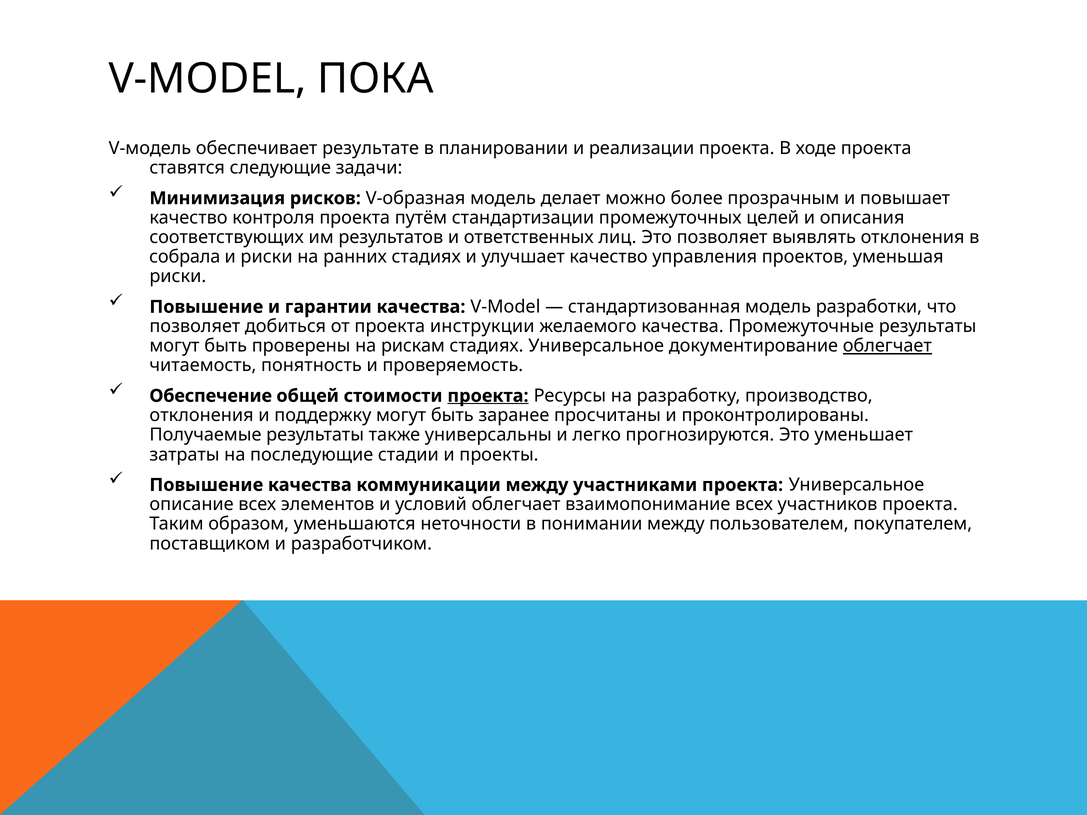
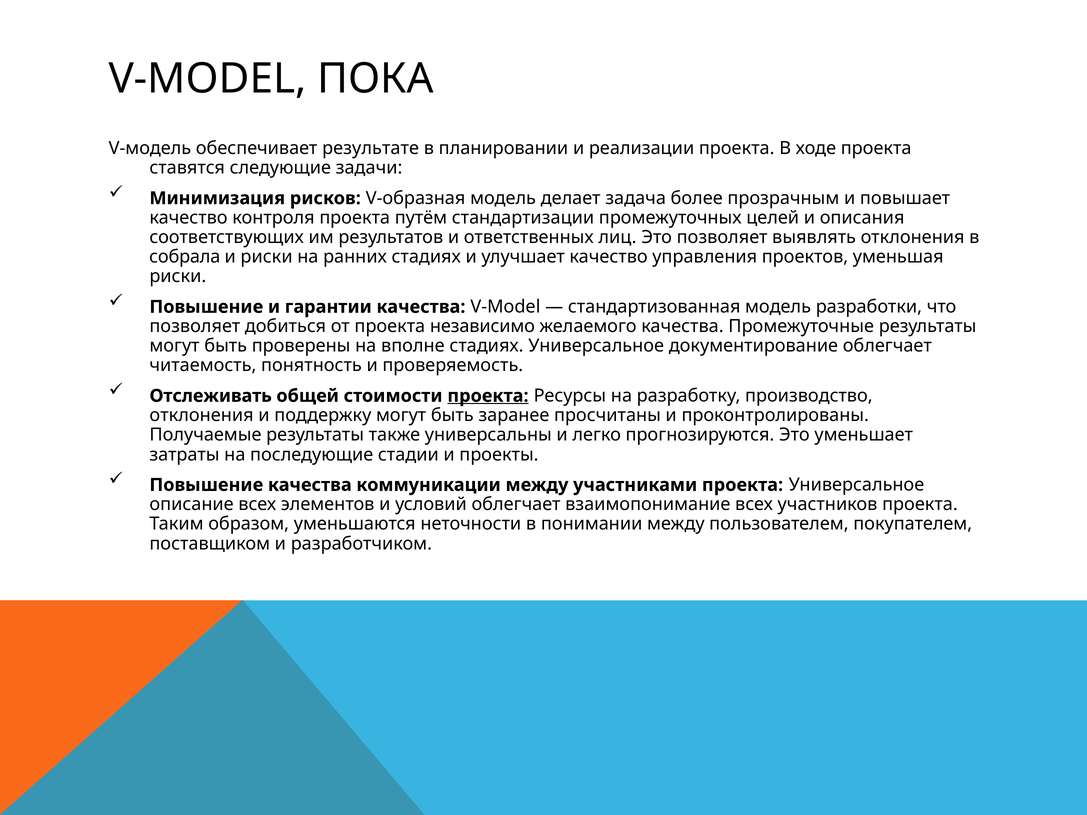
можно: можно -> задача
инструкции: инструкции -> независимо
рискам: рискам -> вполне
облегчает at (887, 346) underline: present -> none
Обеспечение: Обеспечение -> Отслеживать
